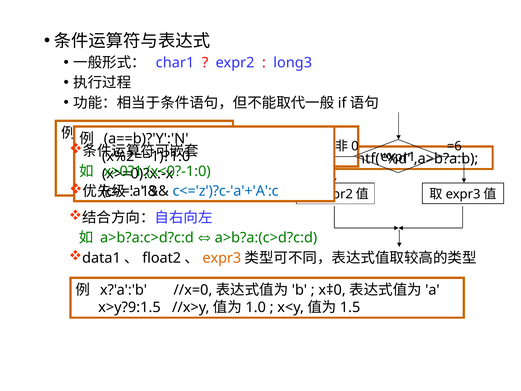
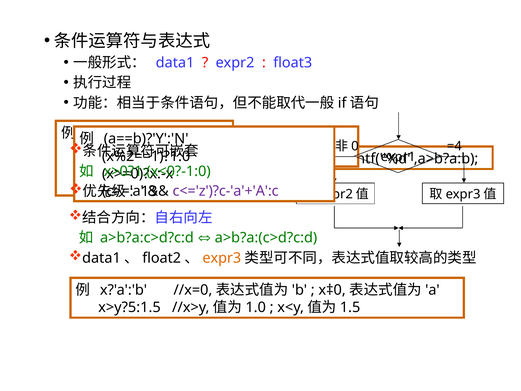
char1 at (175, 63): char1 -> data1
long3: long3 -> float3
=6: =6 -> =4
c<='z')?c-'a'+'A':c colour: blue -> purple
x>y?9:1.5: x>y?9:1.5 -> x>y?5:1.5
